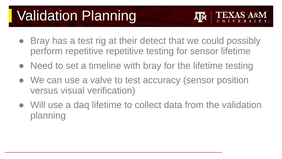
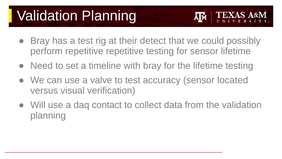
position: position -> located
daq lifetime: lifetime -> contact
